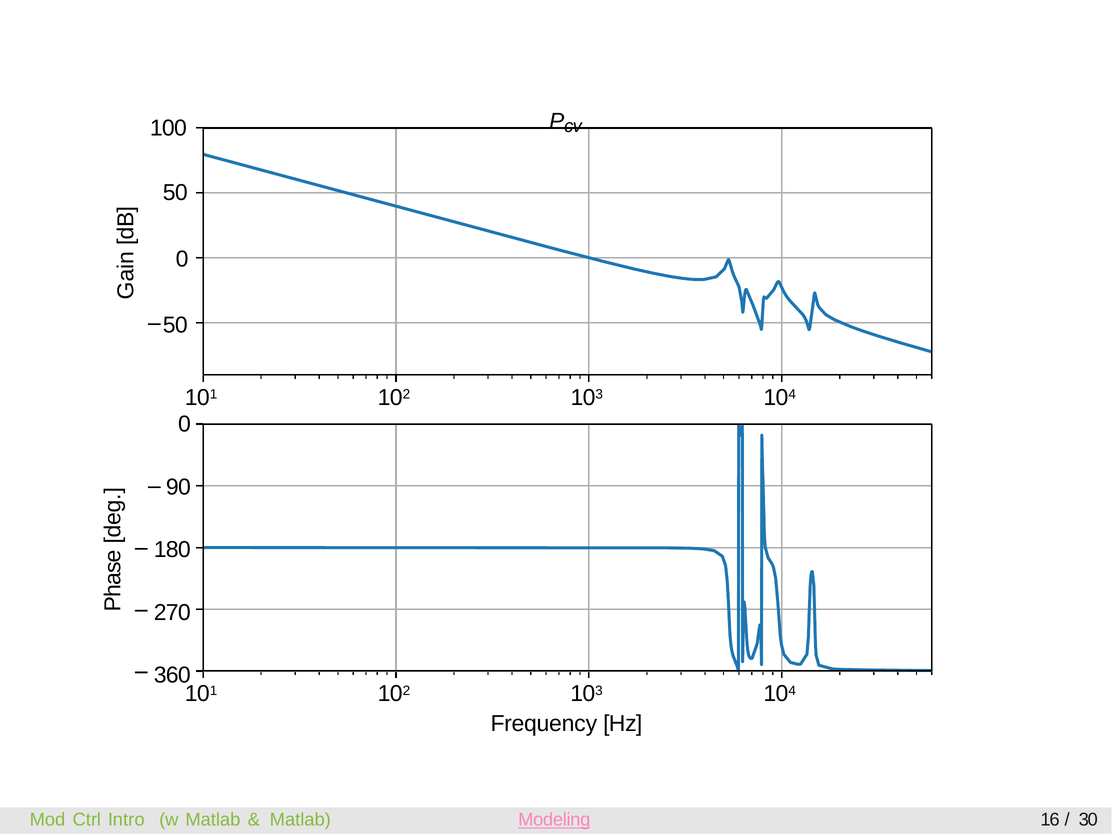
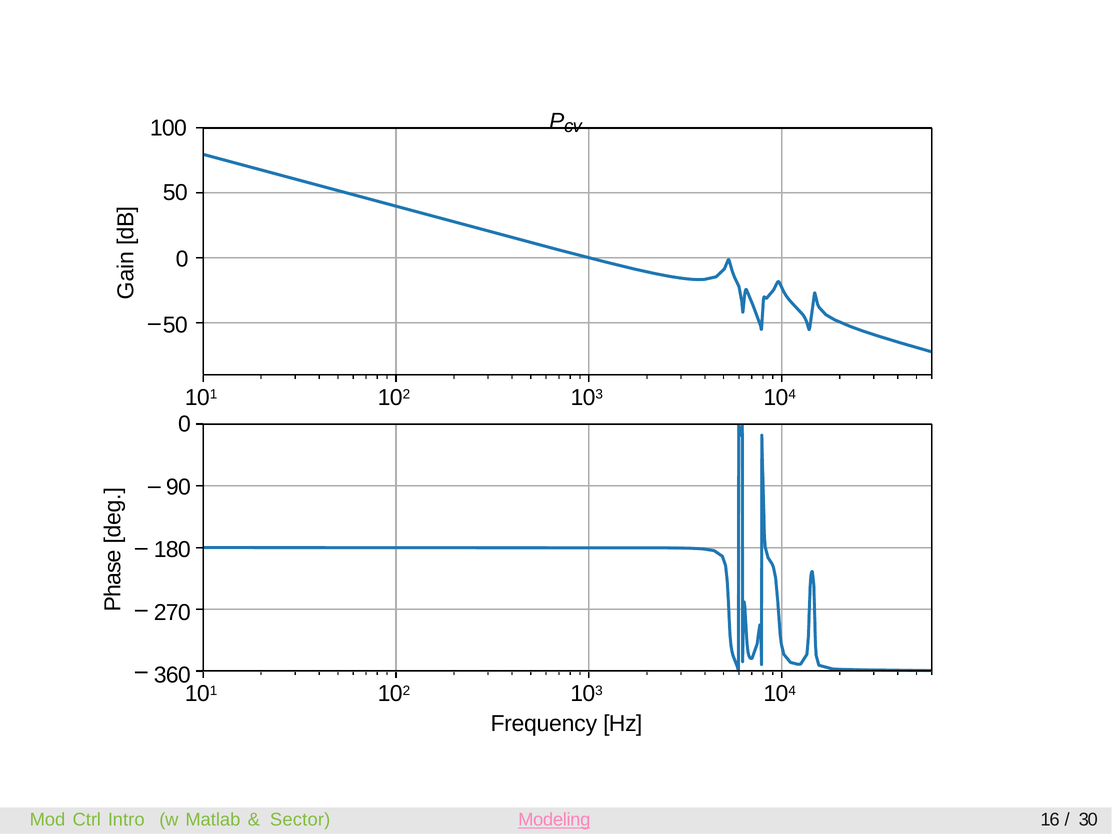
Matlab at (300, 819): Matlab -> Sector
